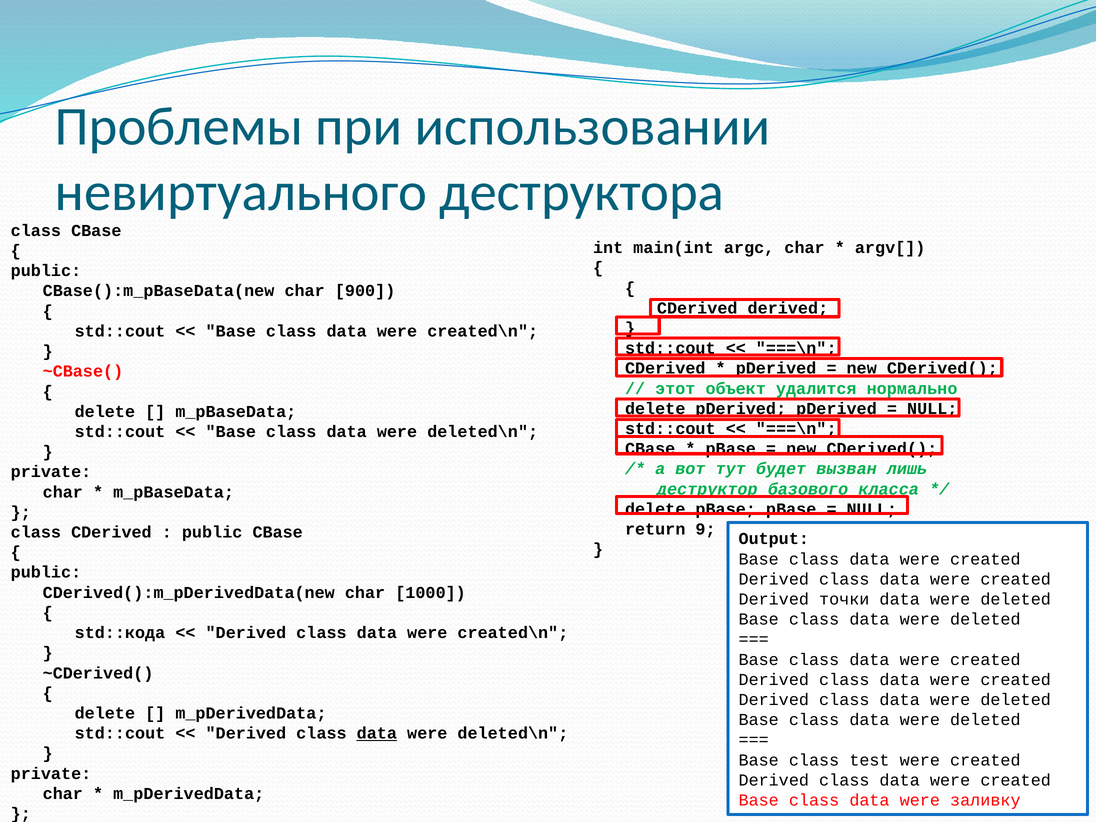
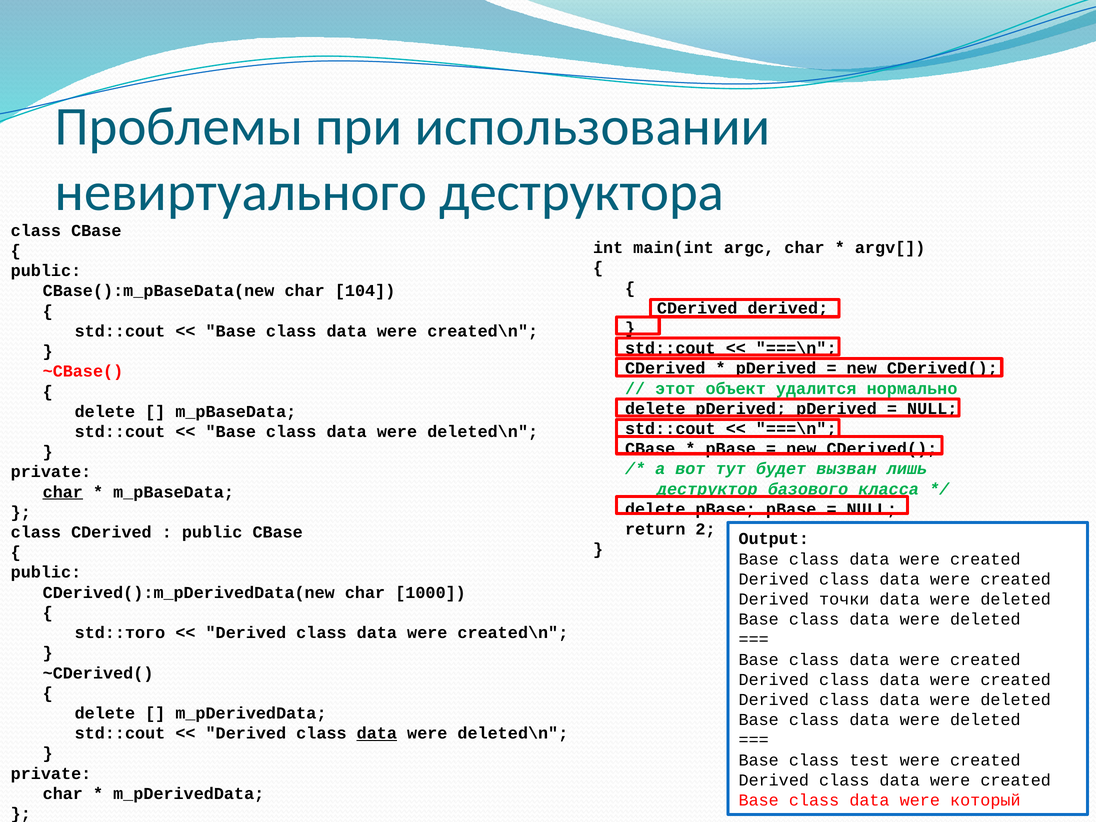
900: 900 -> 104
char at (63, 492) underline: none -> present
9: 9 -> 2
std::кода: std::кода -> std::того
заливку: заливку -> который
